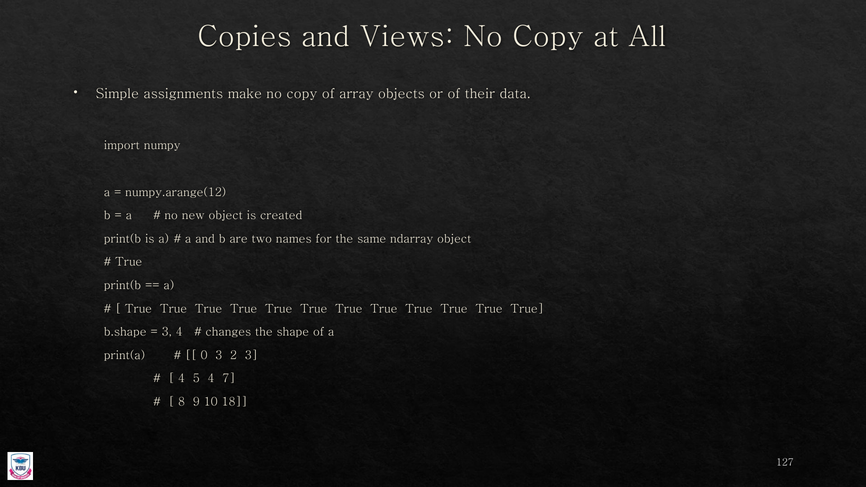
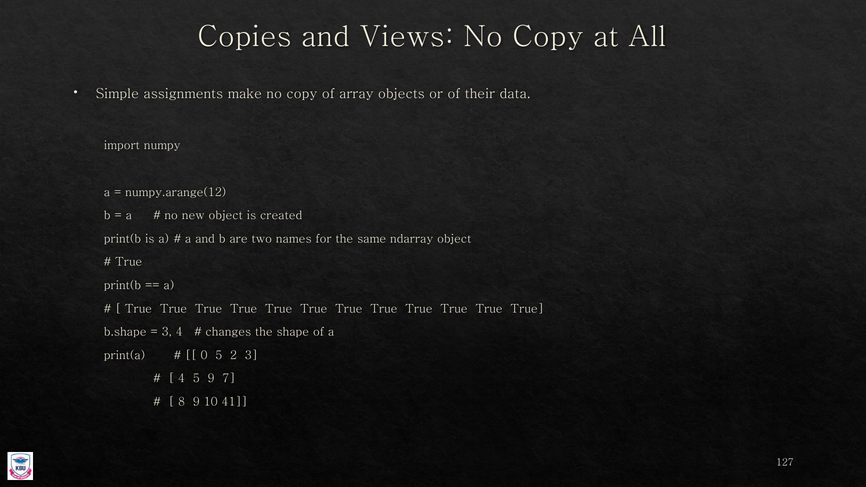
0 3: 3 -> 5
5 4: 4 -> 9
18: 18 -> 41
